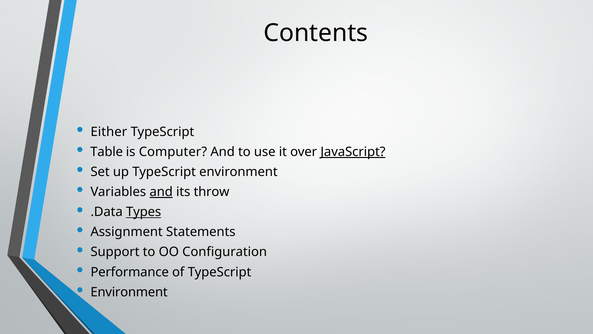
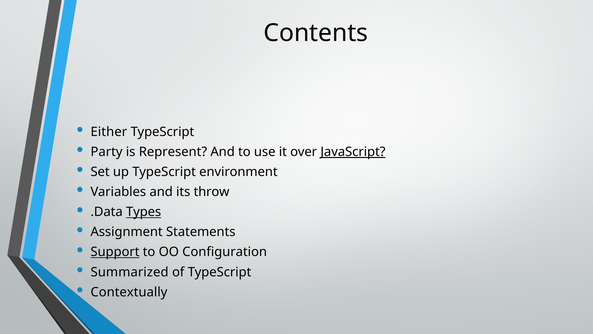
Table: Table -> Party
Computer: Computer -> Represent
and at (161, 192) underline: present -> none
Support underline: none -> present
Performance: Performance -> Summarized
Environment at (129, 292): Environment -> Contextually
